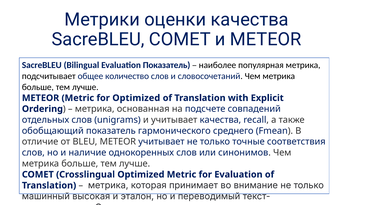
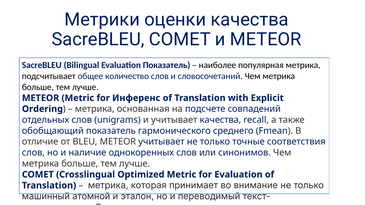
for Optimized: Optimized -> Инференс
высокая: высокая -> атомной
